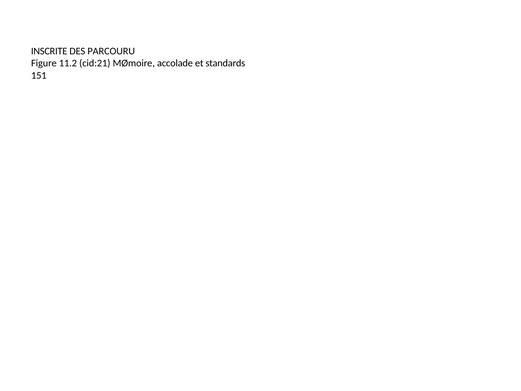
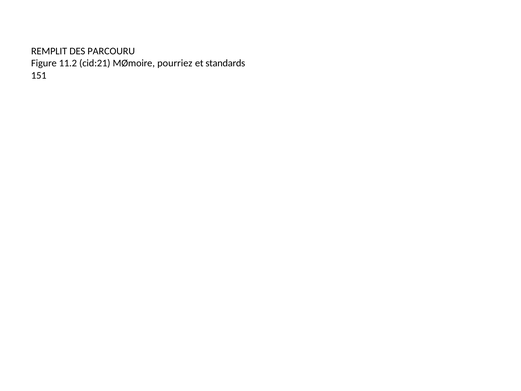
INSCRITE: INSCRITE -> REMPLIT
accolade: accolade -> pourriez
